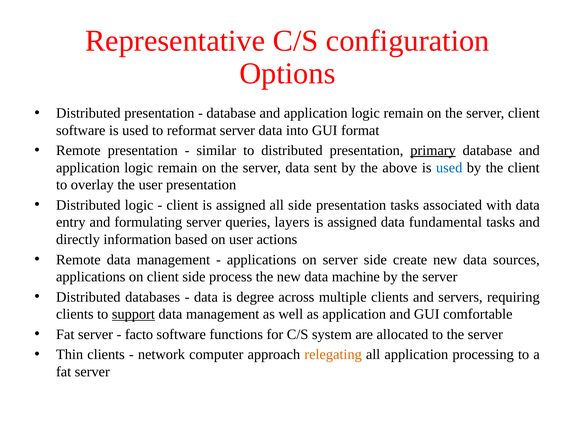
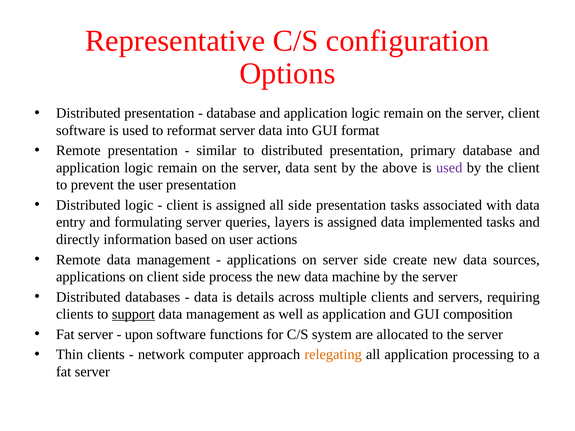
primary underline: present -> none
used at (449, 168) colour: blue -> purple
overlay: overlay -> prevent
fundamental: fundamental -> implemented
degree: degree -> details
comfortable: comfortable -> composition
facto: facto -> upon
